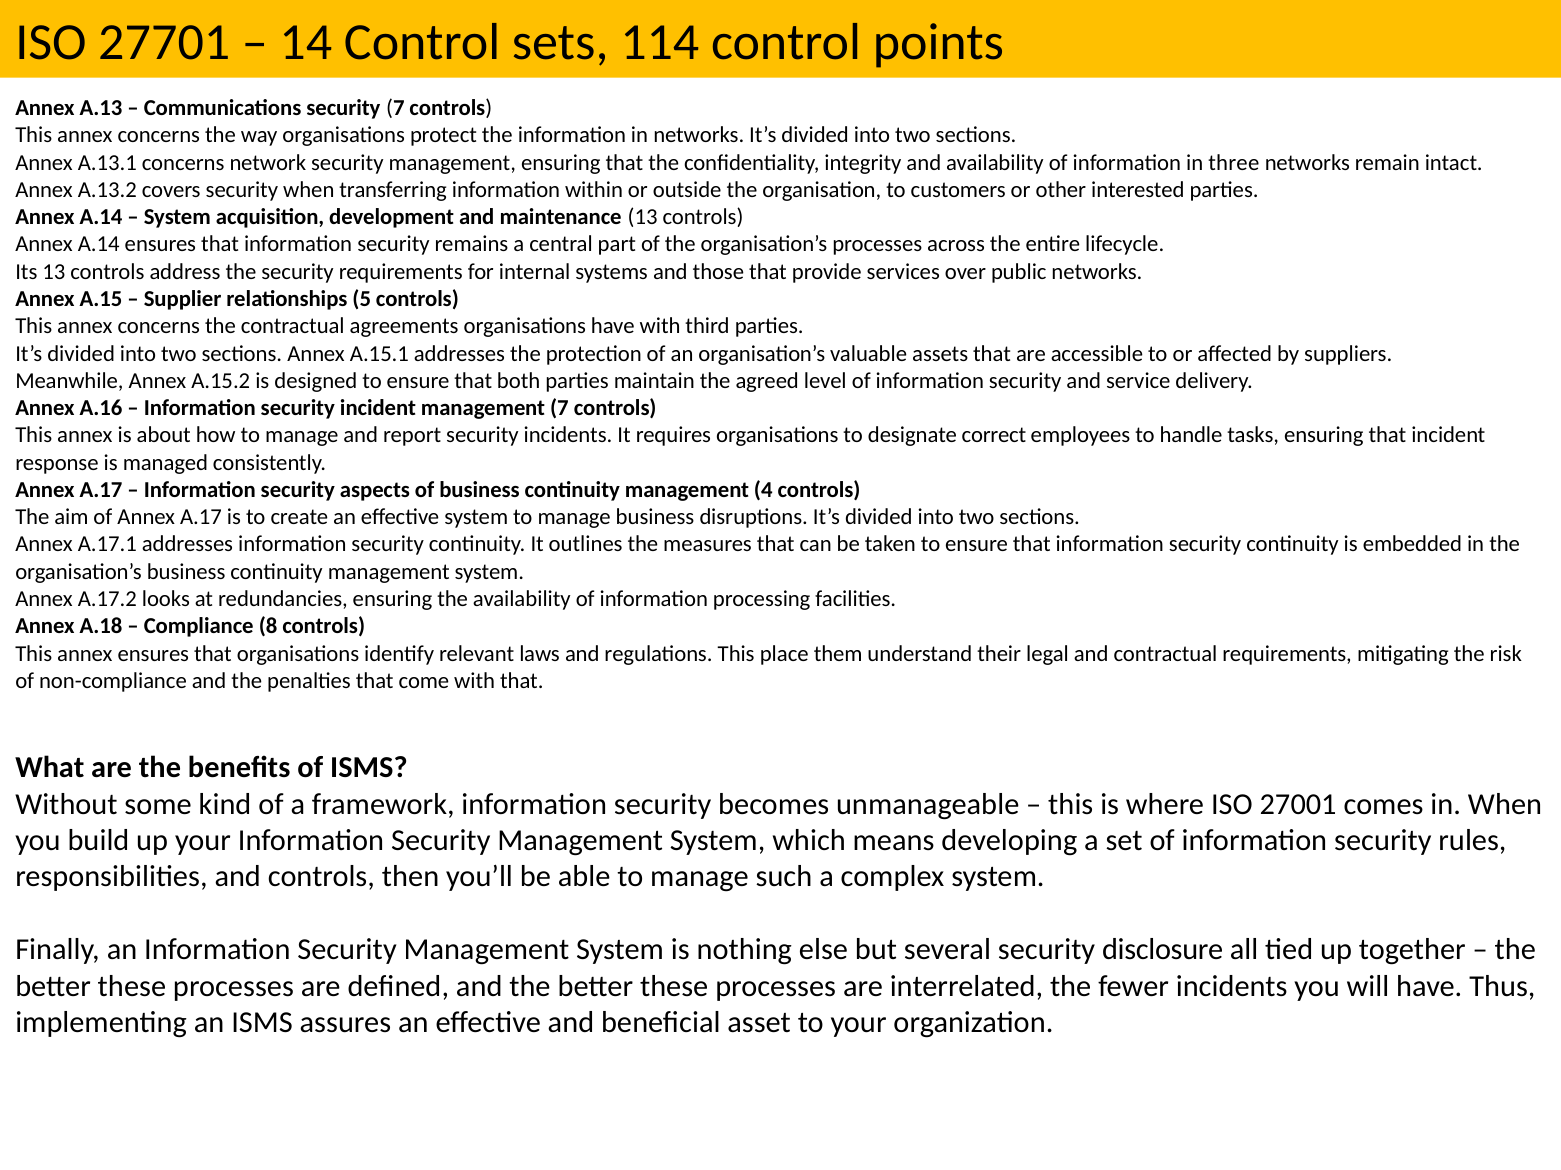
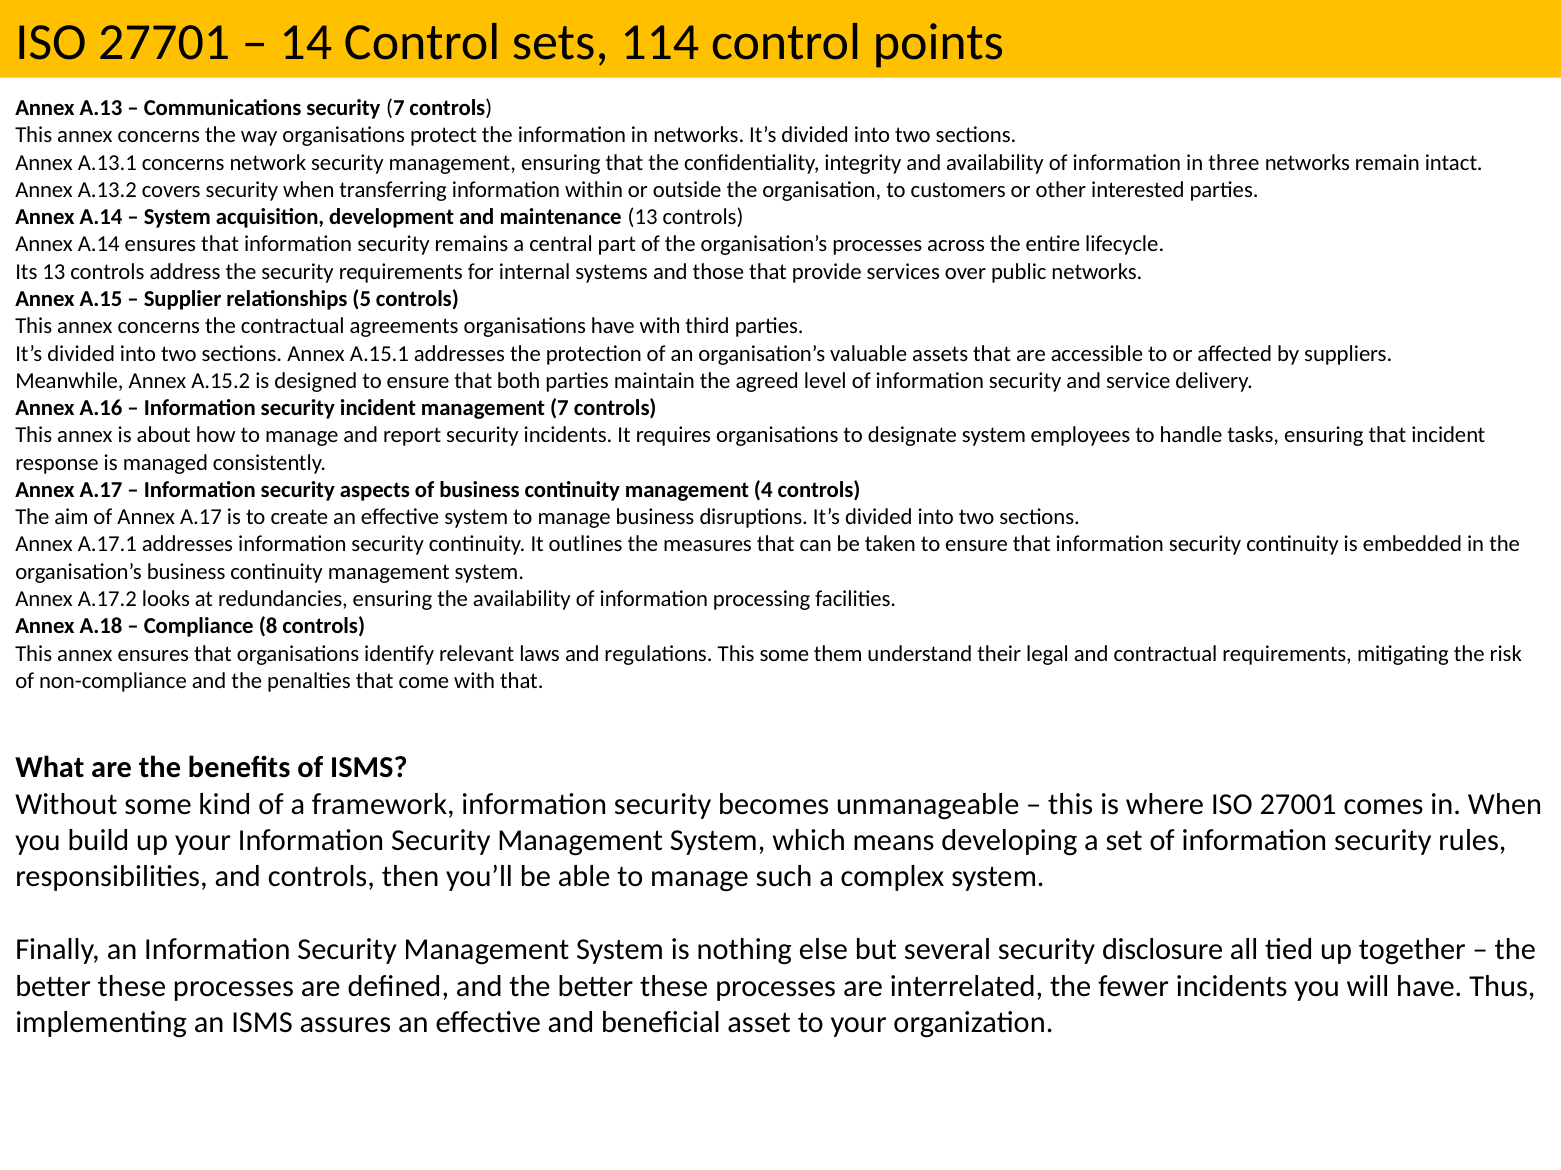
designate correct: correct -> system
This place: place -> some
